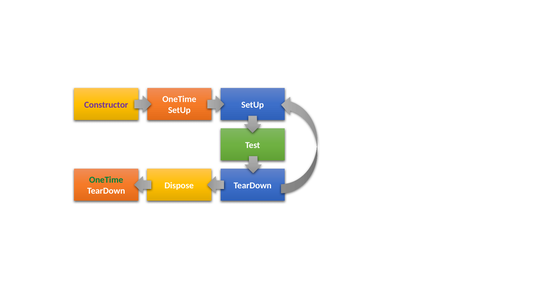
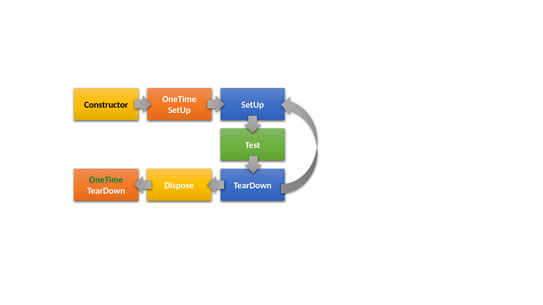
Constructor colour: purple -> black
